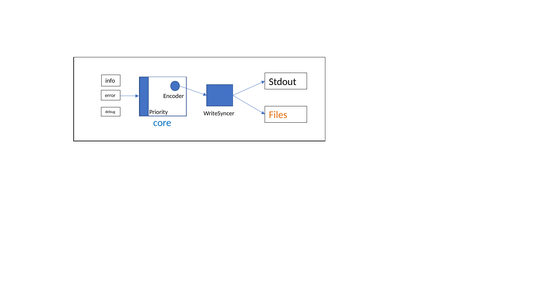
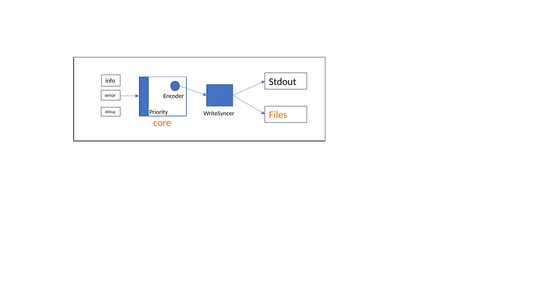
core colour: blue -> orange
